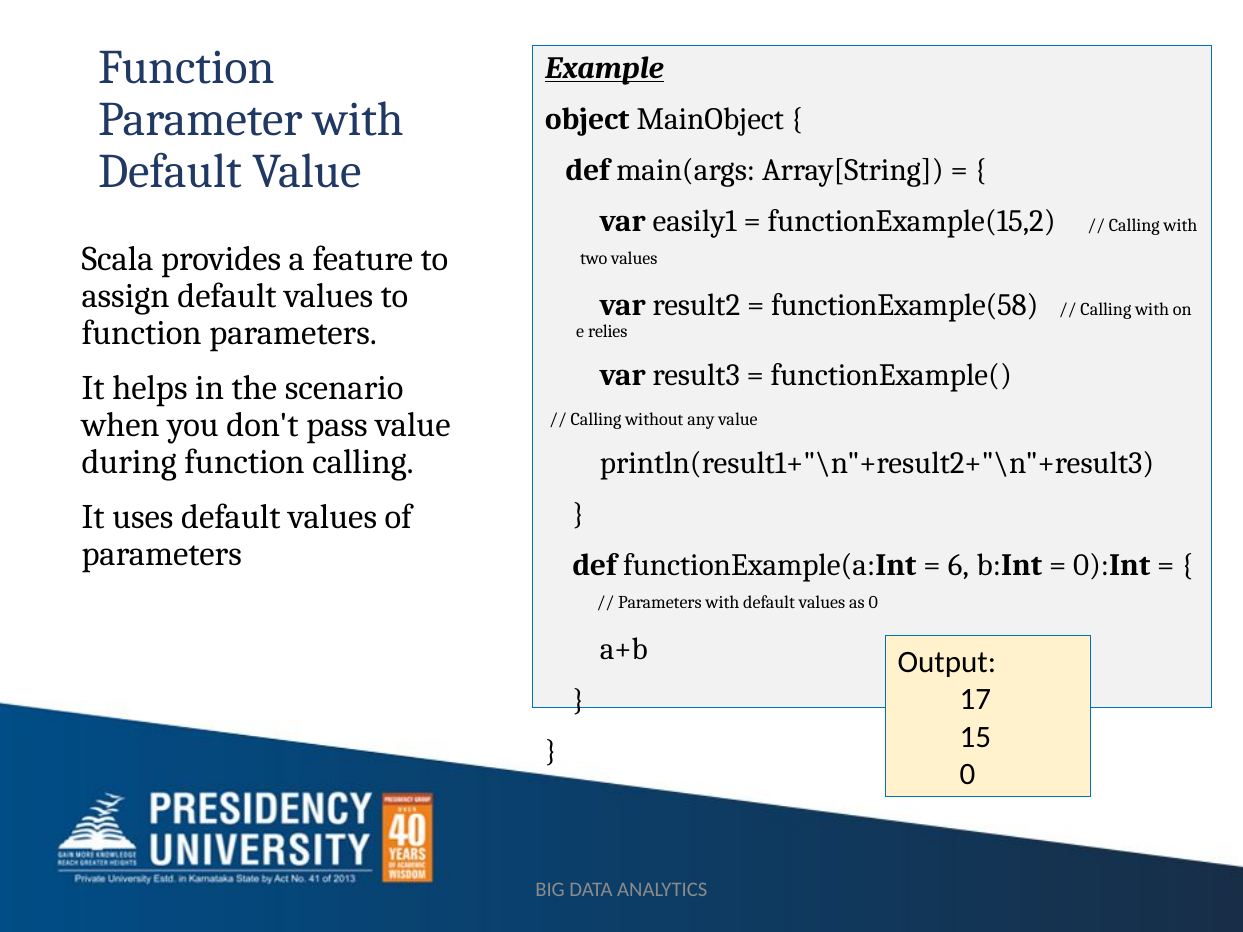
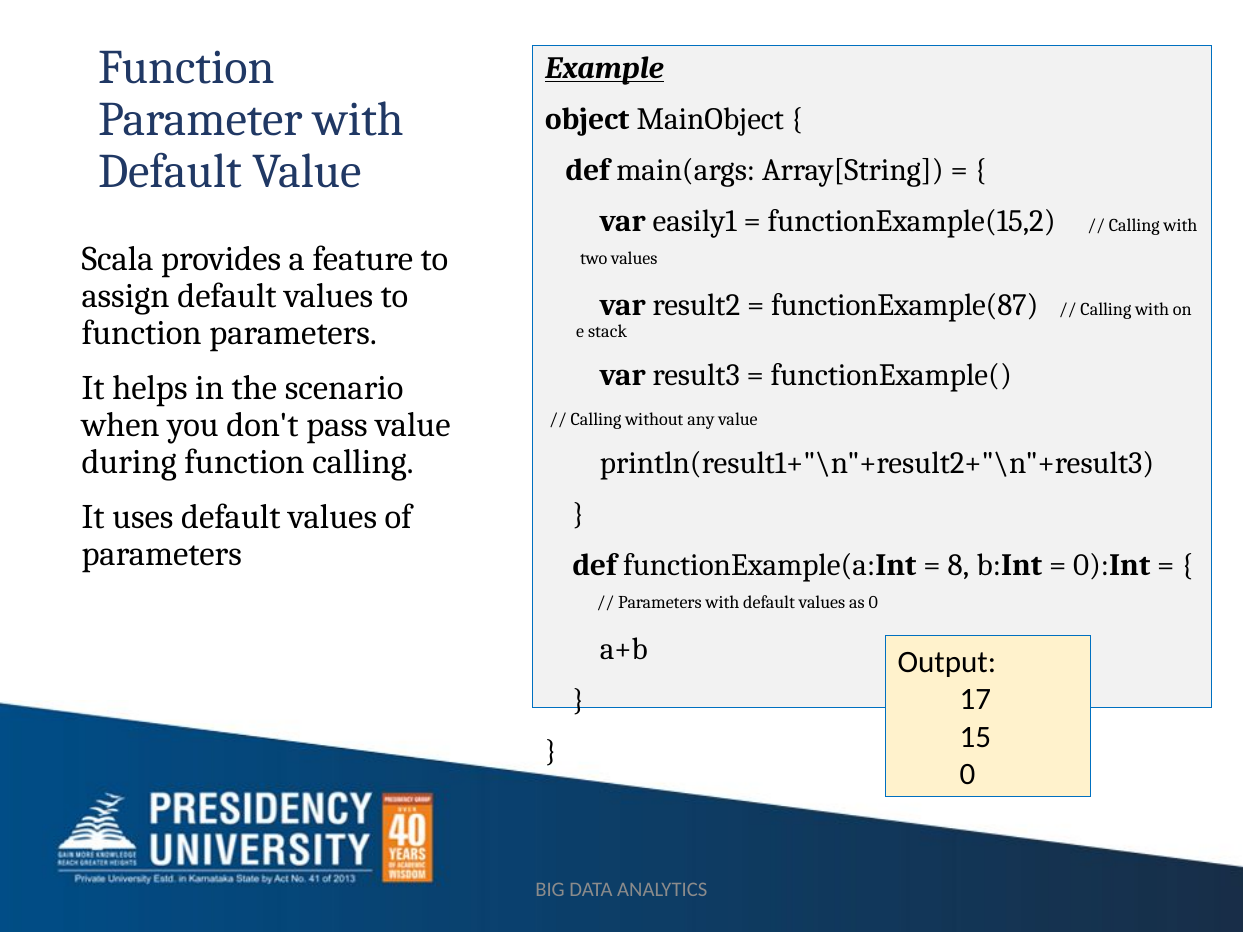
functionExample(58: functionExample(58 -> functionExample(87
relies: relies -> stack
6: 6 -> 8
